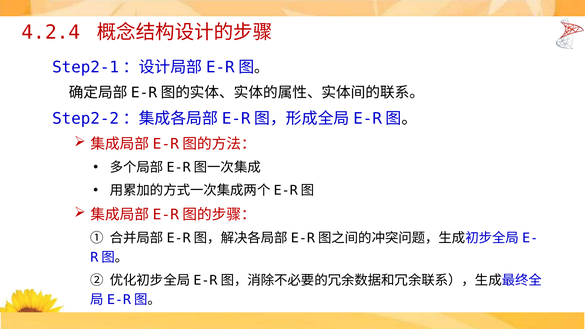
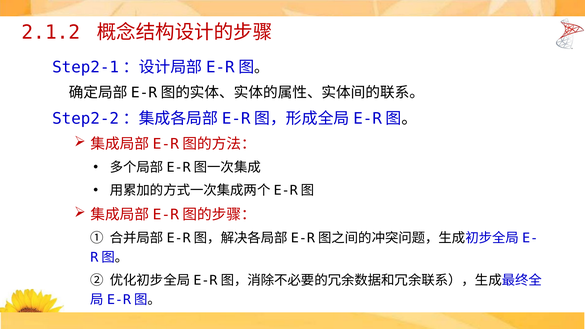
4.2.4: 4.2.4 -> 2.1.2
